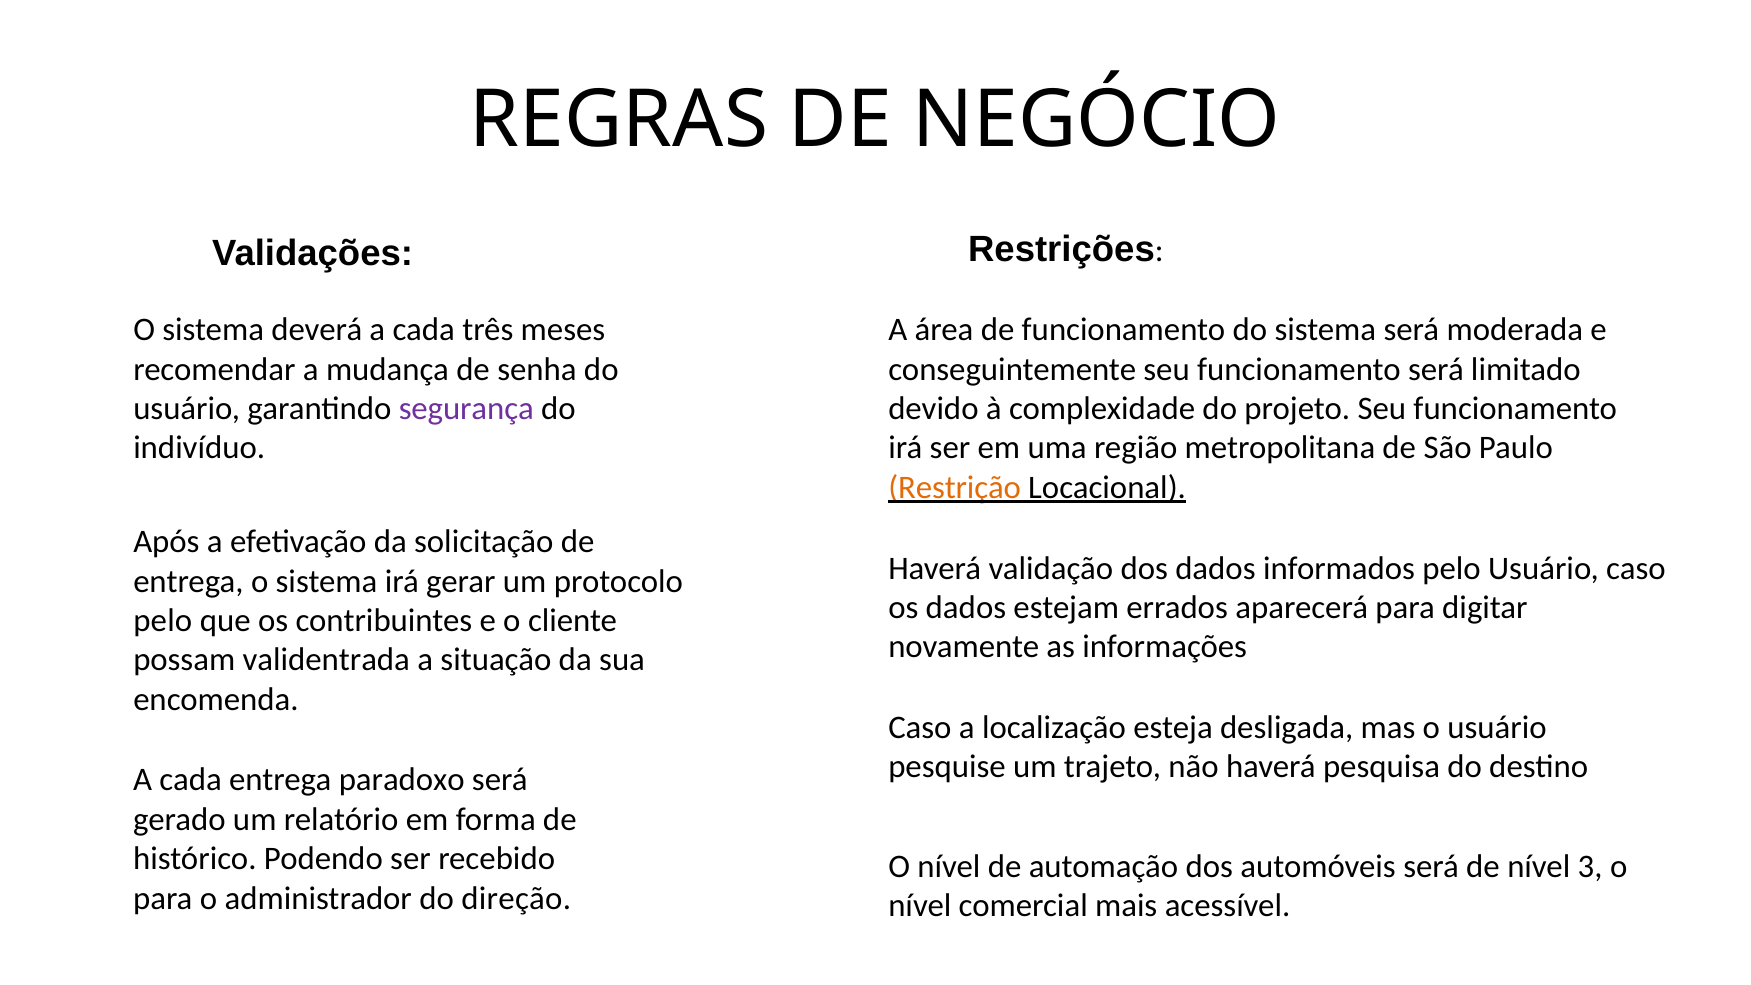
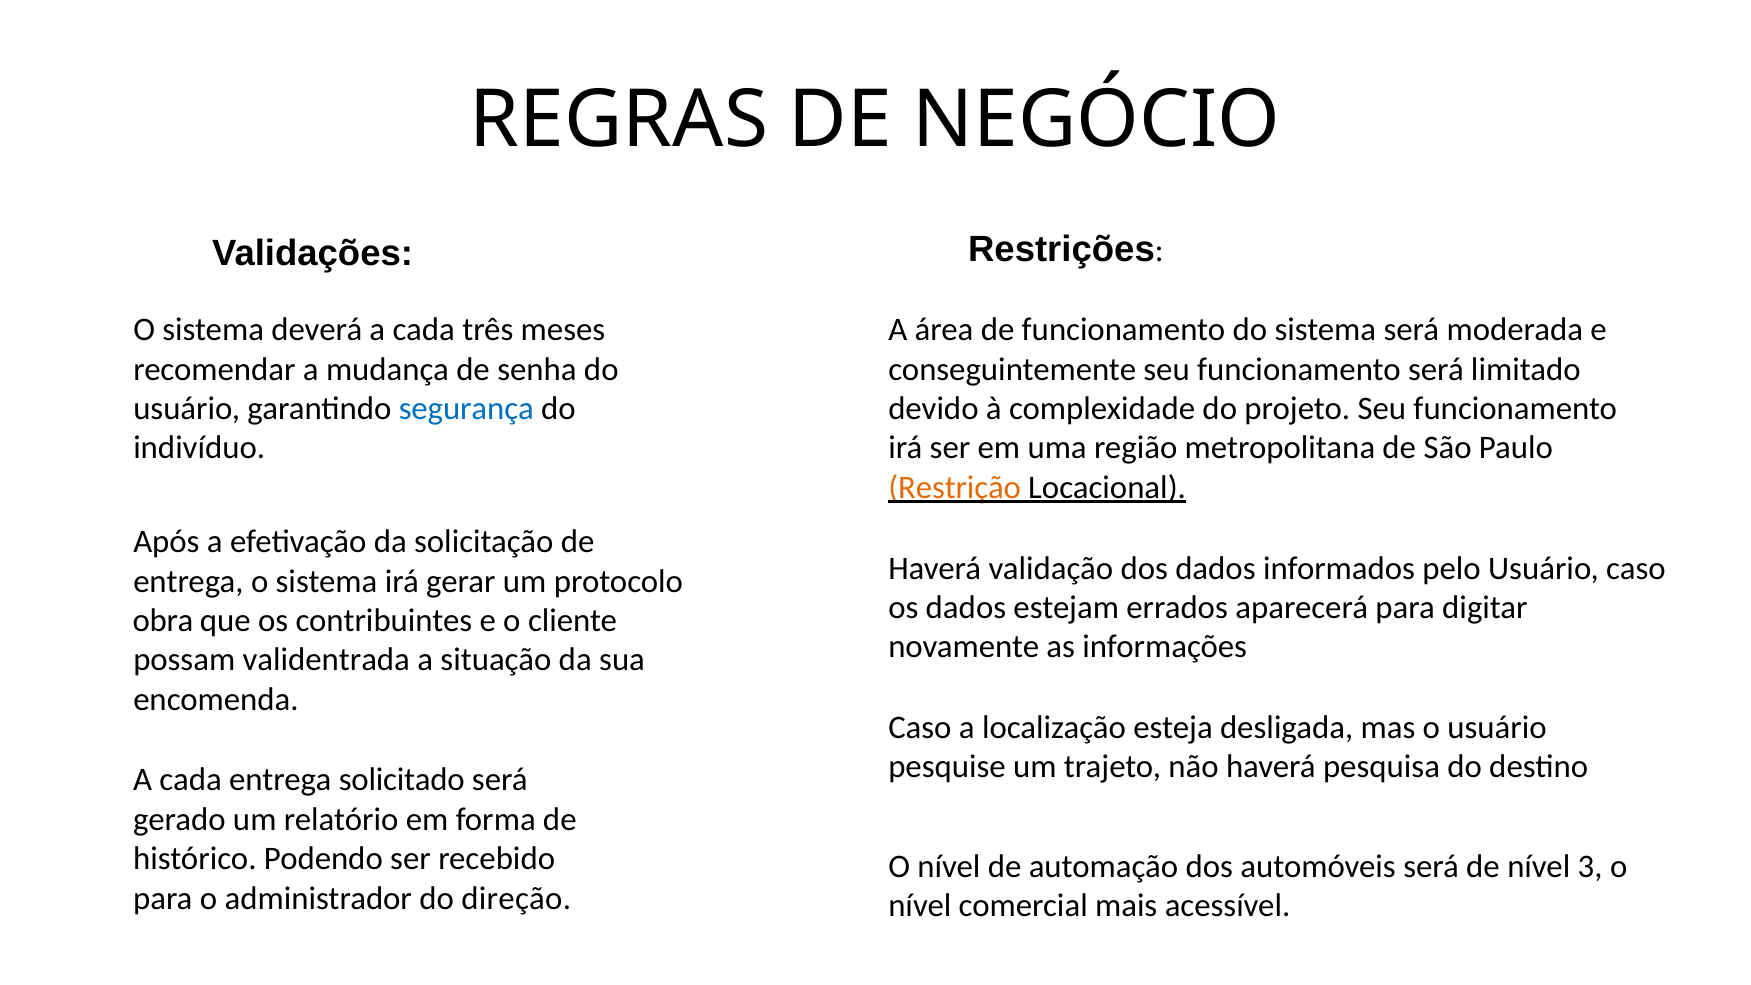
segurança colour: purple -> blue
pelo at (163, 621): pelo -> obra
paradoxo: paradoxo -> solicitado
